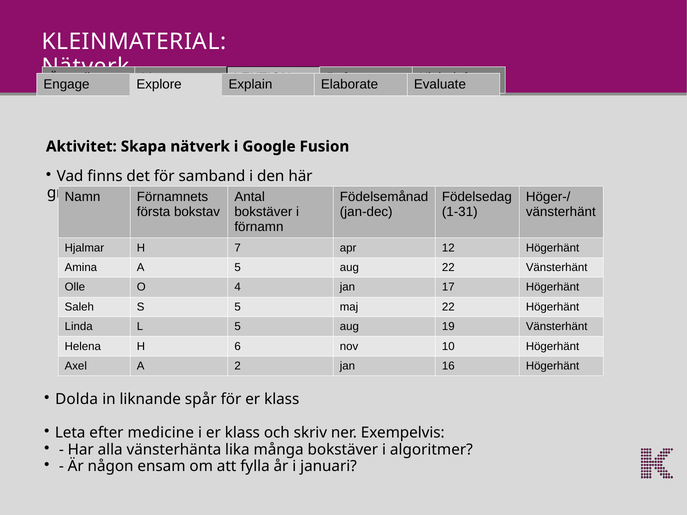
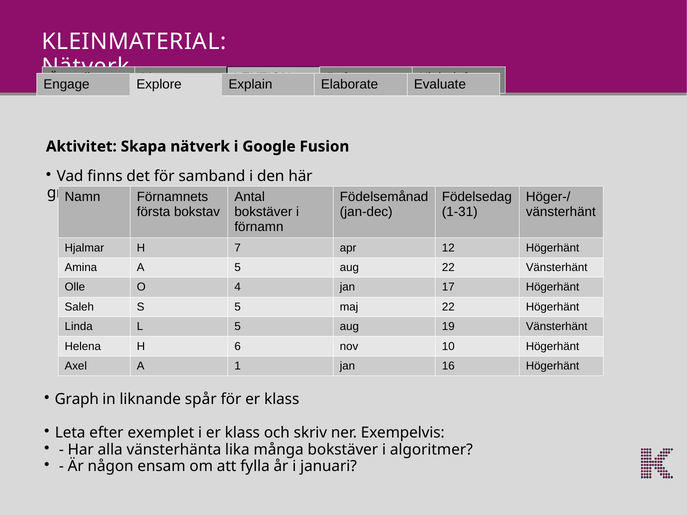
2: 2 -> 1
Dolda: Dolda -> Graph
medicine: medicine -> exemplet
